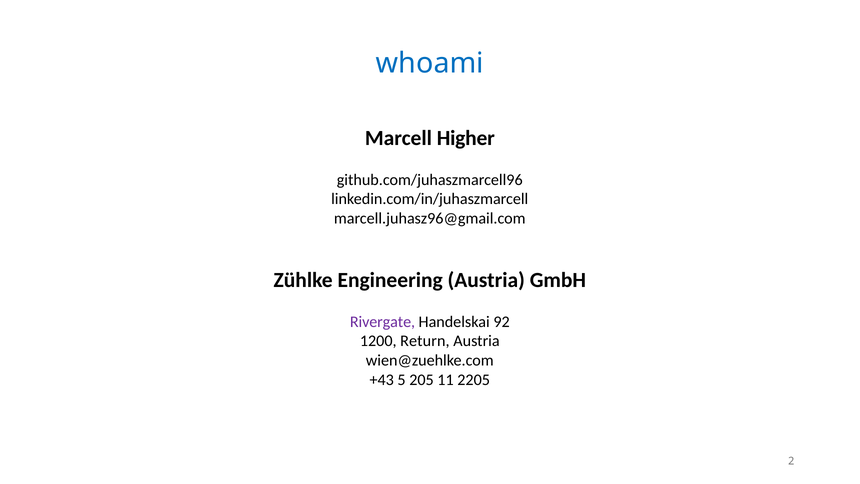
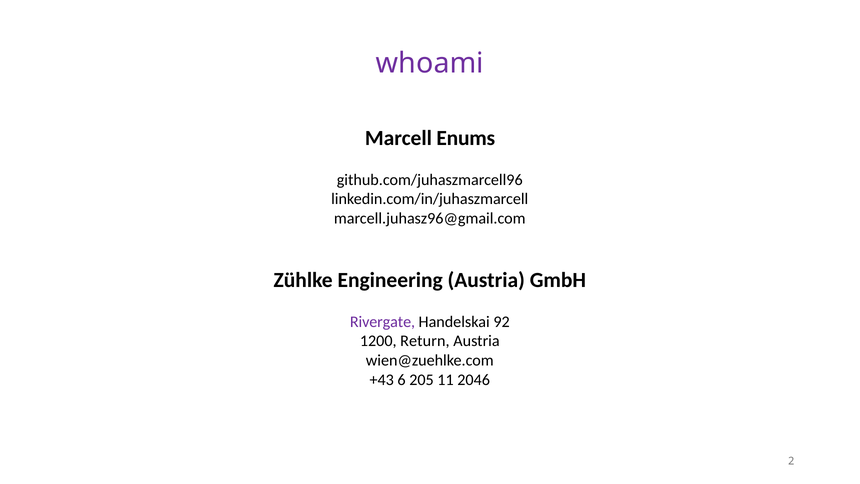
whoami colour: blue -> purple
Higher: Higher -> Enums
5: 5 -> 6
2205: 2205 -> 2046
